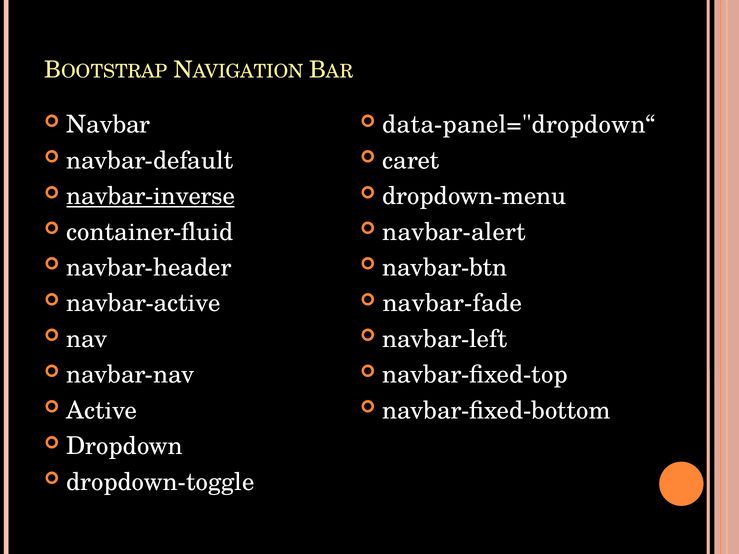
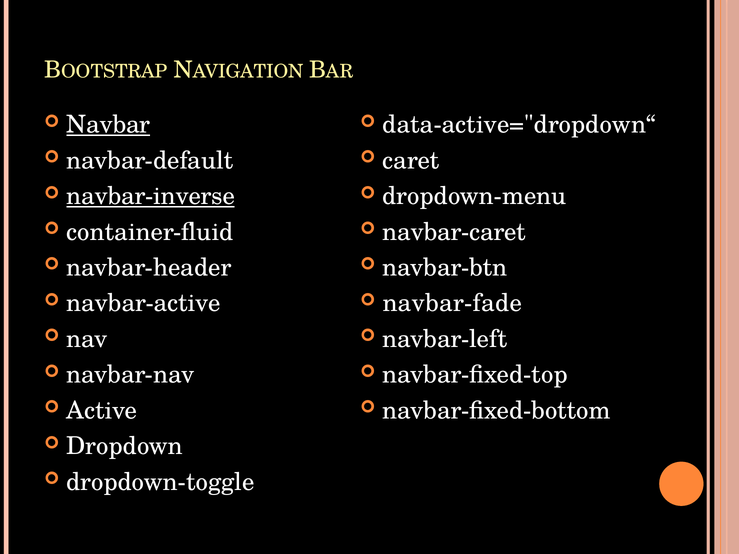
Navbar underline: none -> present
data-panel="dropdown“: data-panel="dropdown“ -> data-active="dropdown“
navbar-alert: navbar-alert -> navbar-caret
